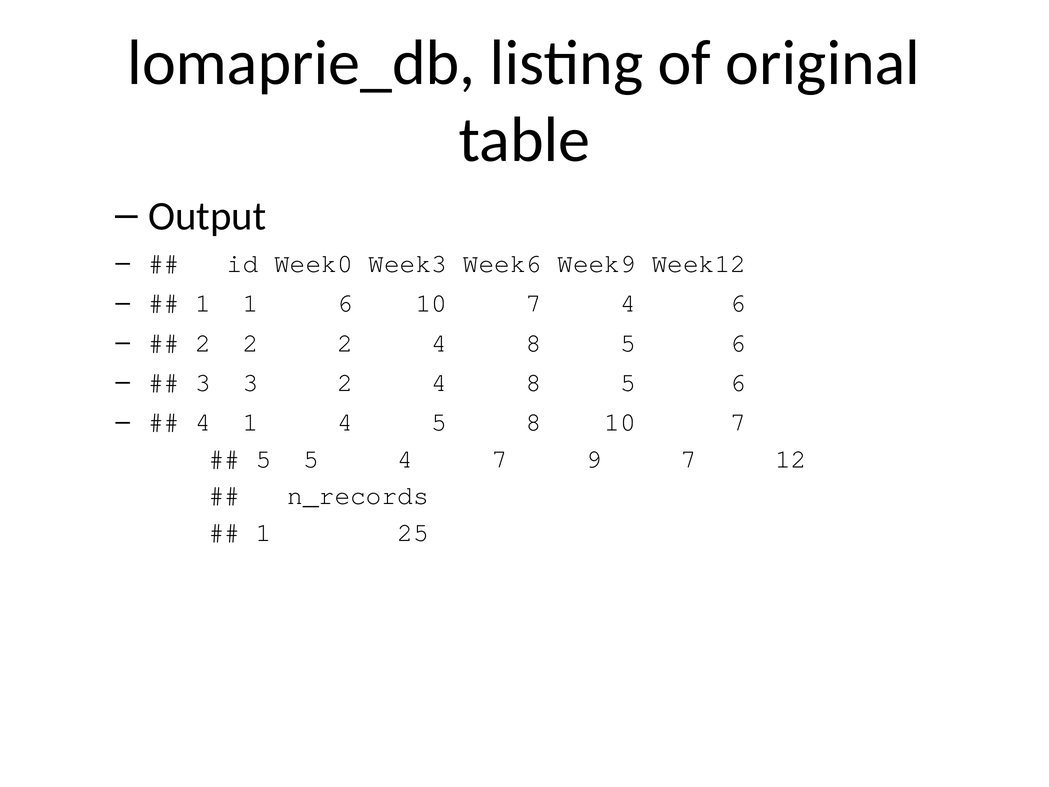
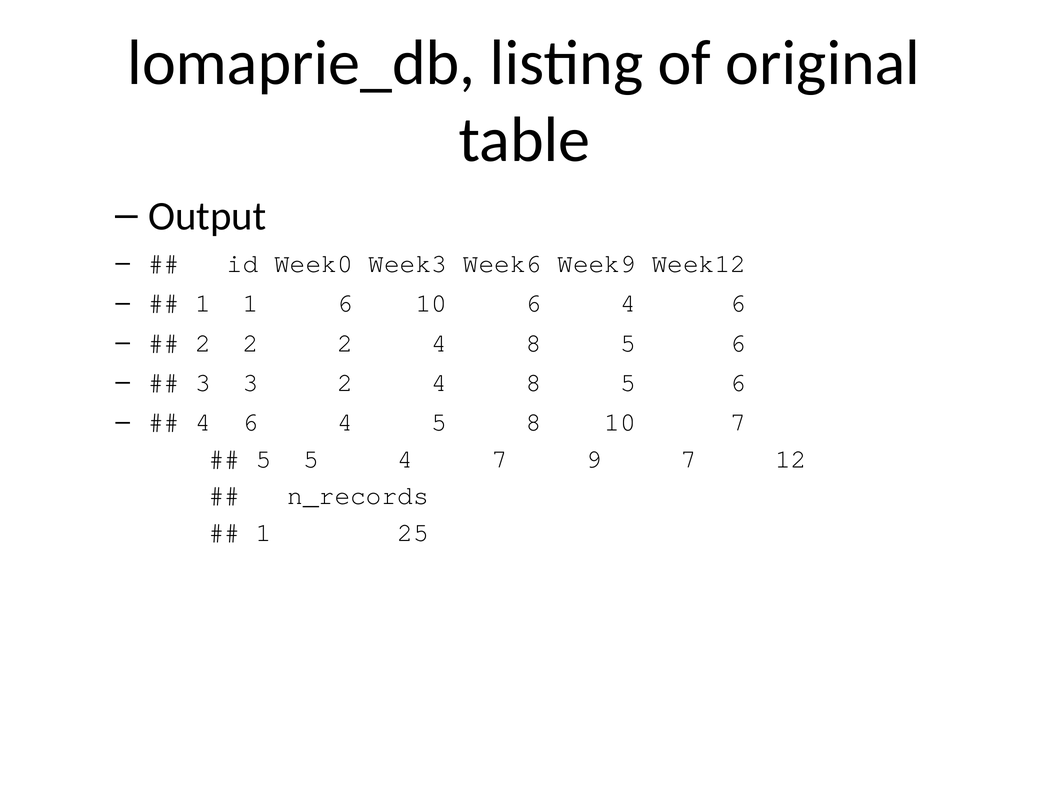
6 10 7: 7 -> 6
1 at (250, 422): 1 -> 6
